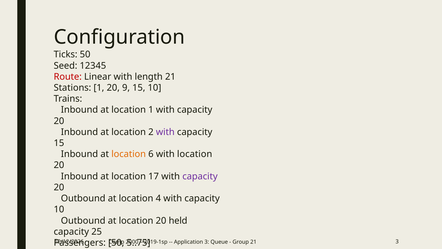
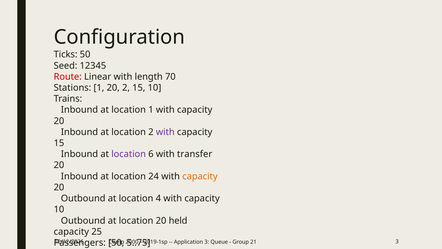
length 21: 21 -> 70
20 9: 9 -> 2
location at (129, 154) colour: orange -> purple
with location: location -> transfer
17: 17 -> 24
capacity at (200, 176) colour: purple -> orange
